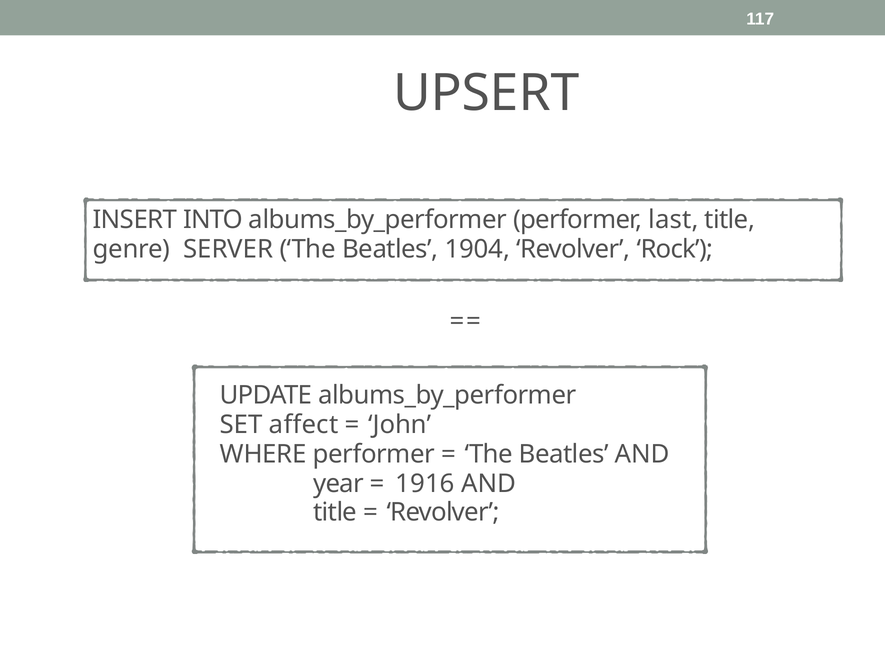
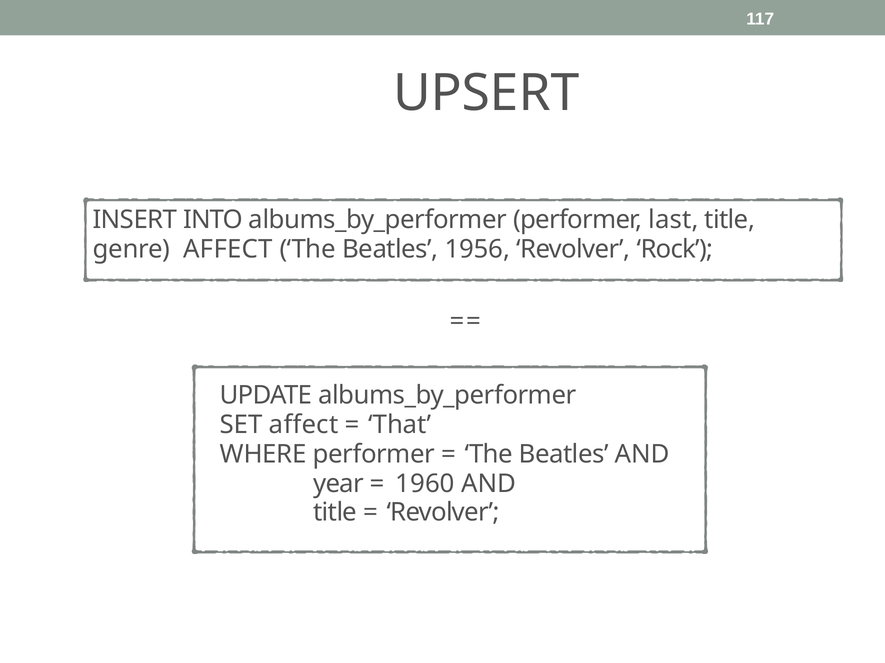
genre SERVER: SERVER -> AFFECT
1904: 1904 -> 1956
John: John -> That
1916: 1916 -> 1960
